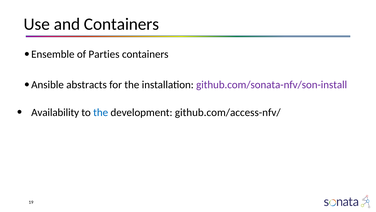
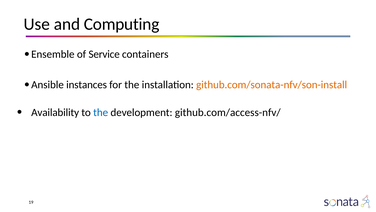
and Containers: Containers -> Computing
Parties: Parties -> Service
abstracts: abstracts -> instances
github.com/sonata-nfv/son-install colour: purple -> orange
